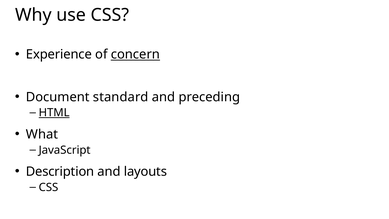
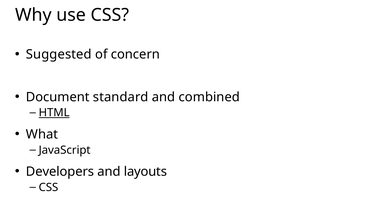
Experience: Experience -> Suggested
concern underline: present -> none
preceding: preceding -> combined
Description: Description -> Developers
